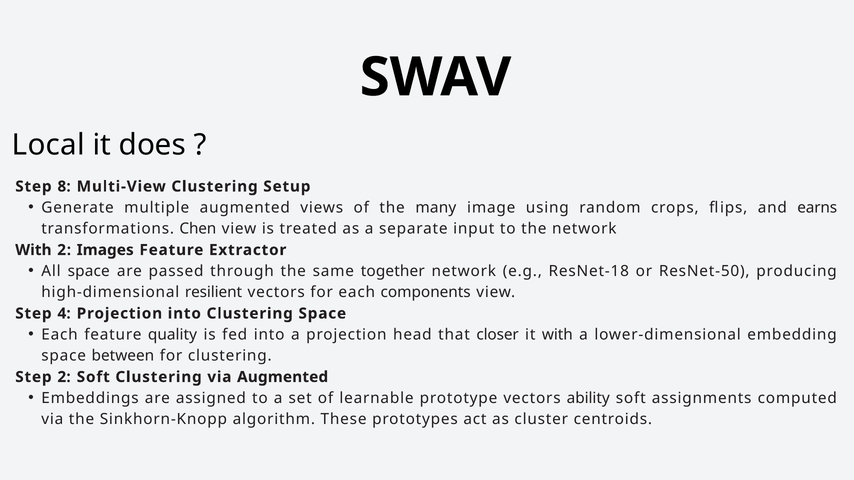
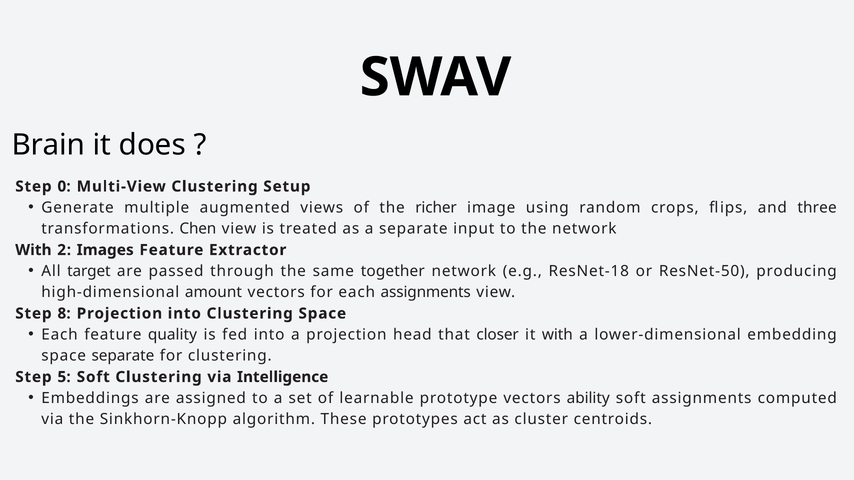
Local: Local -> Brain
8: 8 -> 0
many: many -> richer
earns: earns -> three
All space: space -> target
resilient: resilient -> amount
each components: components -> assignments
4: 4 -> 8
space between: between -> separate
Step 2: 2 -> 5
via Augmented: Augmented -> Intelligence
